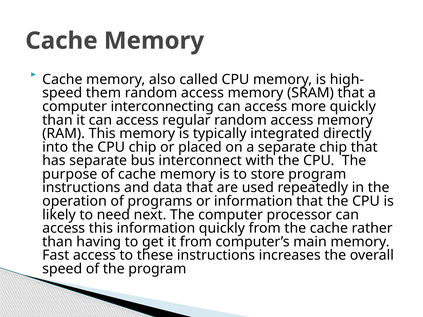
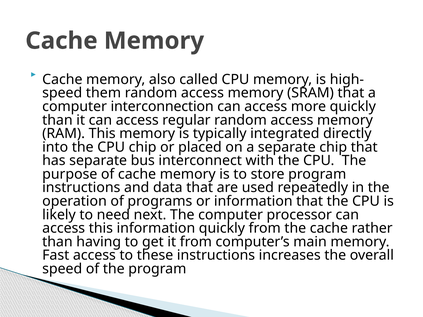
interconnecting: interconnecting -> interconnection
